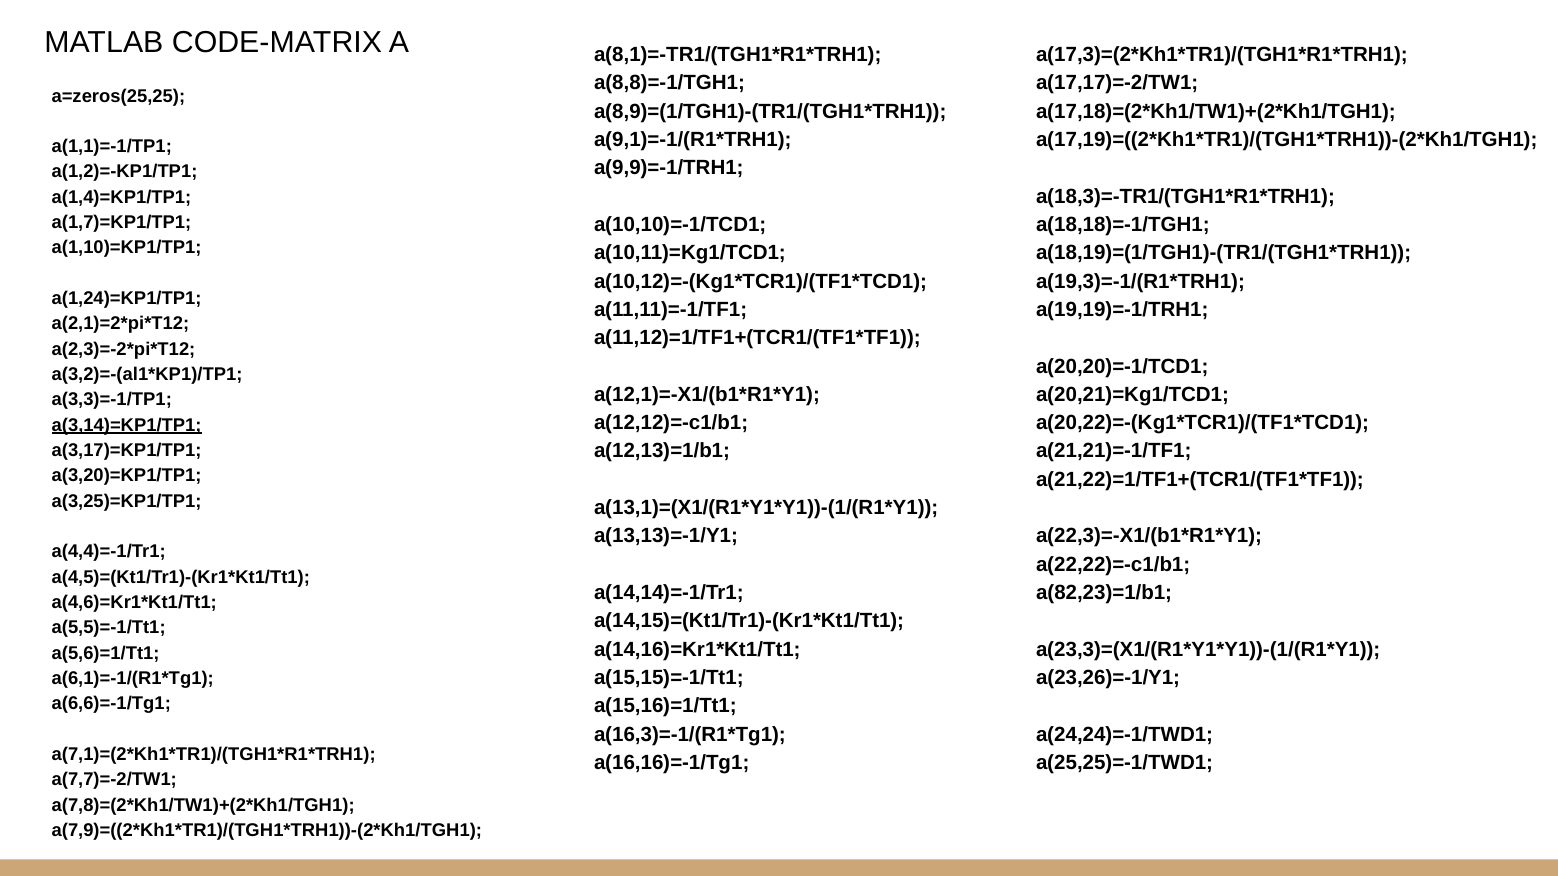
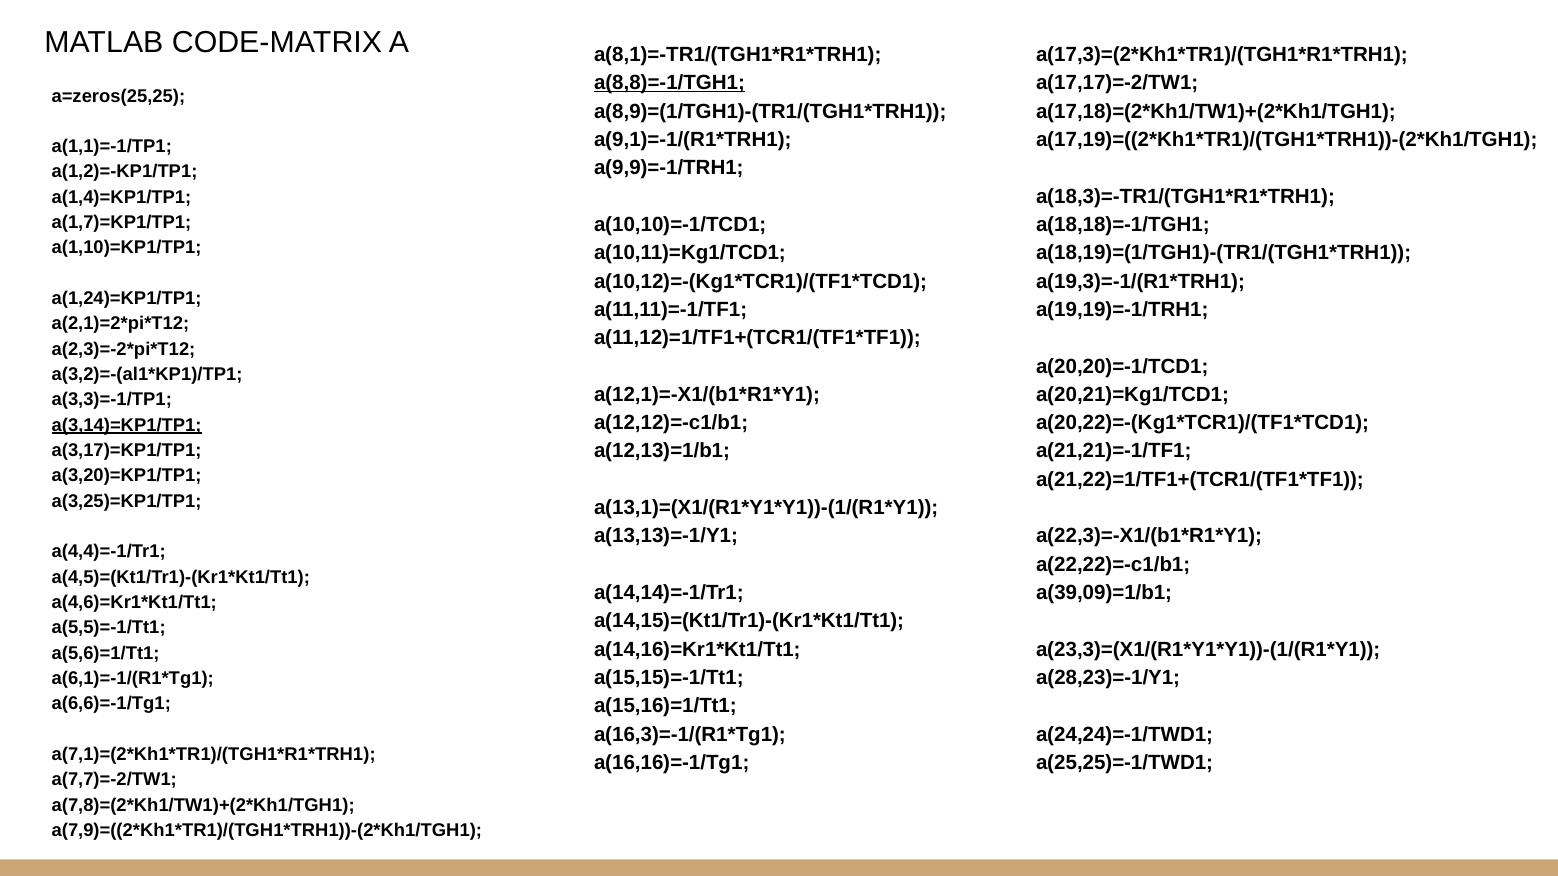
a(8,8)=-1/TGH1 underline: none -> present
a(82,23)=1/b1: a(82,23)=1/b1 -> a(39,09)=1/b1
a(23,26)=-1/Y1: a(23,26)=-1/Y1 -> a(28,23)=-1/Y1
